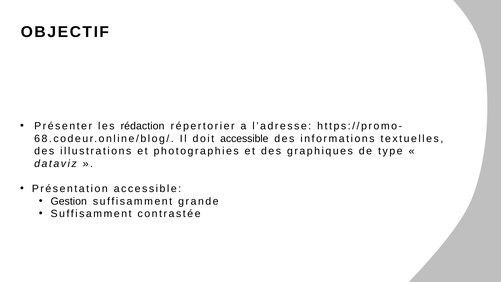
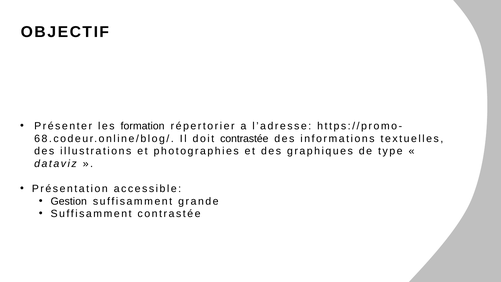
rédaction: rédaction -> formation
doit accessible: accessible -> contrastée
